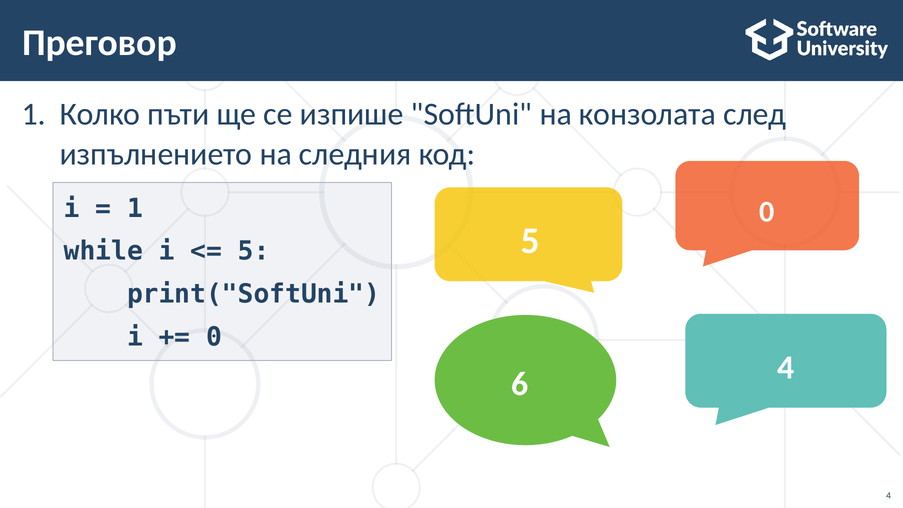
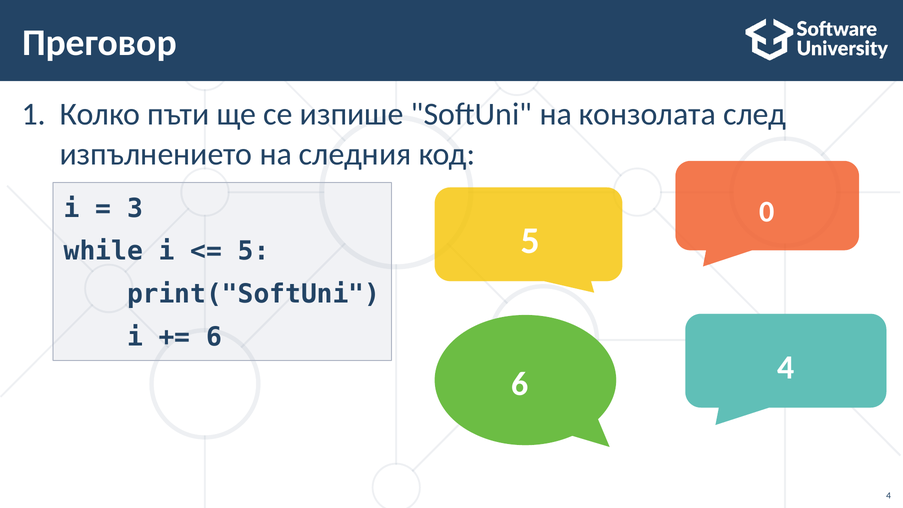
1 at (135, 208): 1 -> 3
0 at (214, 337): 0 -> 6
